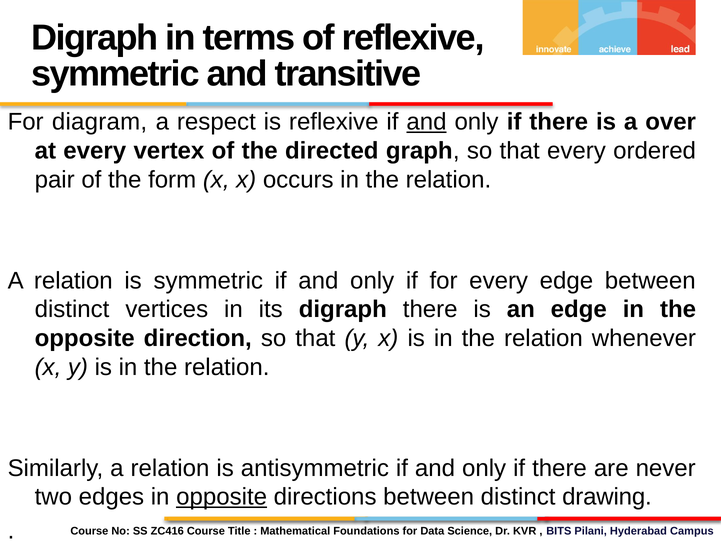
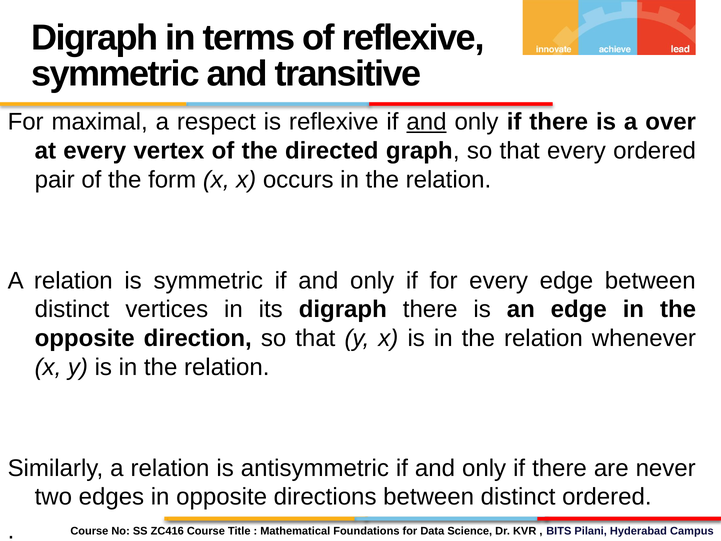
diagram: diagram -> maximal
opposite at (222, 497) underline: present -> none
distinct drawing: drawing -> ordered
